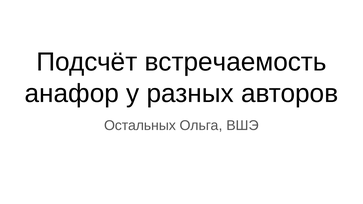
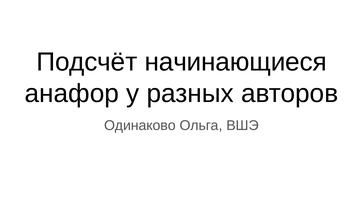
встречаемость: встречаемость -> начинающиеся
Остальных: Остальных -> Одинаково
